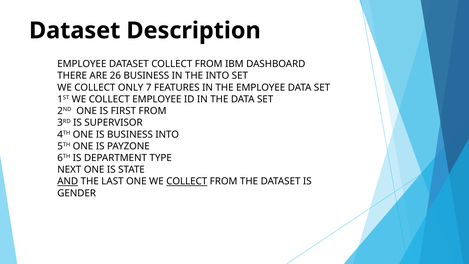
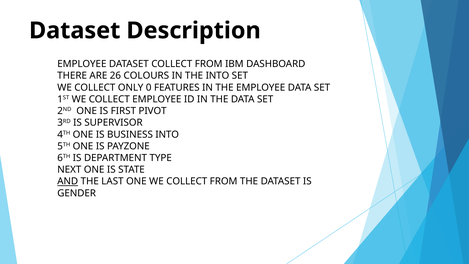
26 BUSINESS: BUSINESS -> COLOURS
7: 7 -> 0
FIRST FROM: FROM -> PIVOT
COLLECT at (187, 181) underline: present -> none
